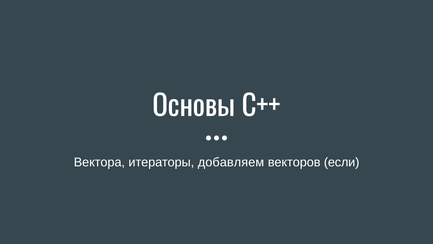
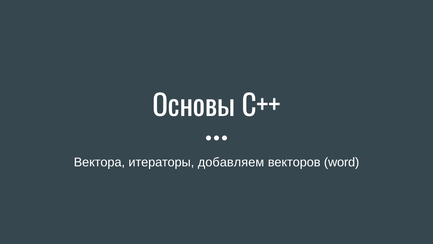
если: если -> word
